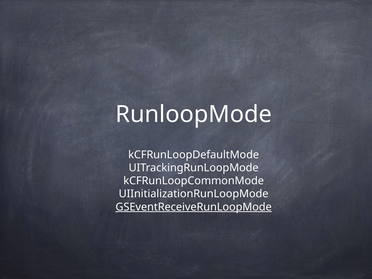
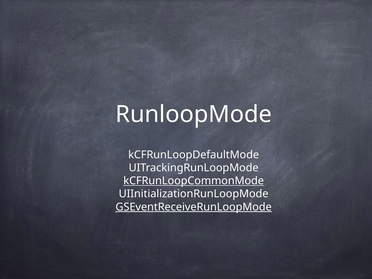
kCFRunLoopCommonMode underline: none -> present
